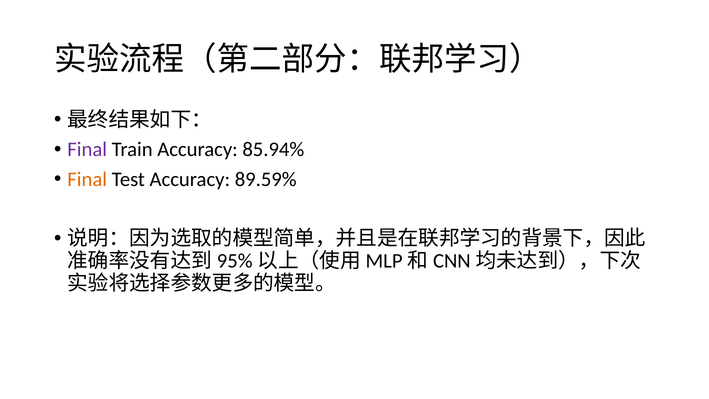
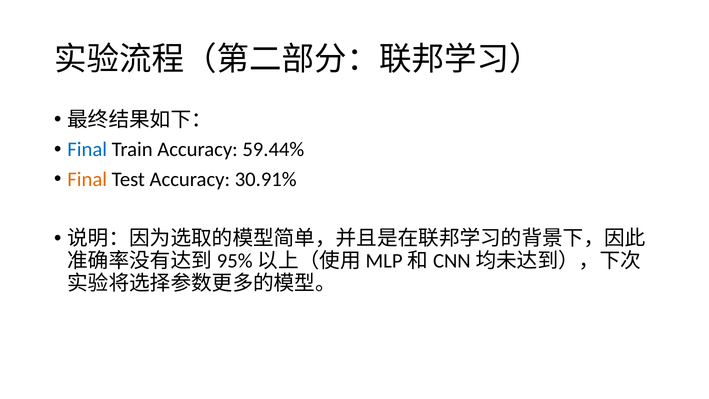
Final at (87, 150) colour: purple -> blue
85.94%: 85.94% -> 59.44%
89.59%: 89.59% -> 30.91%
